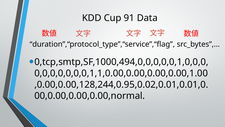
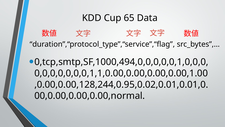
91: 91 -> 65
